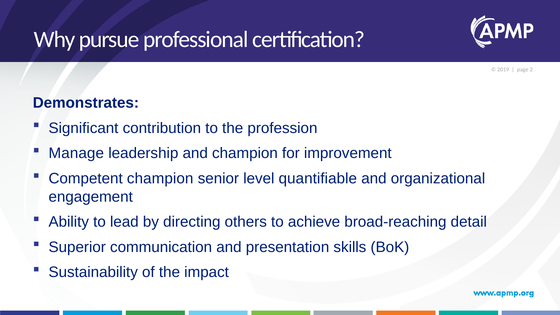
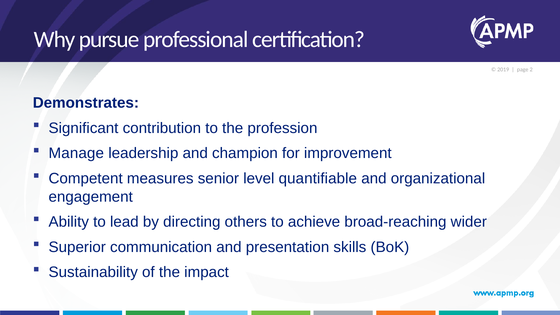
Competent champion: champion -> measures
detail: detail -> wider
